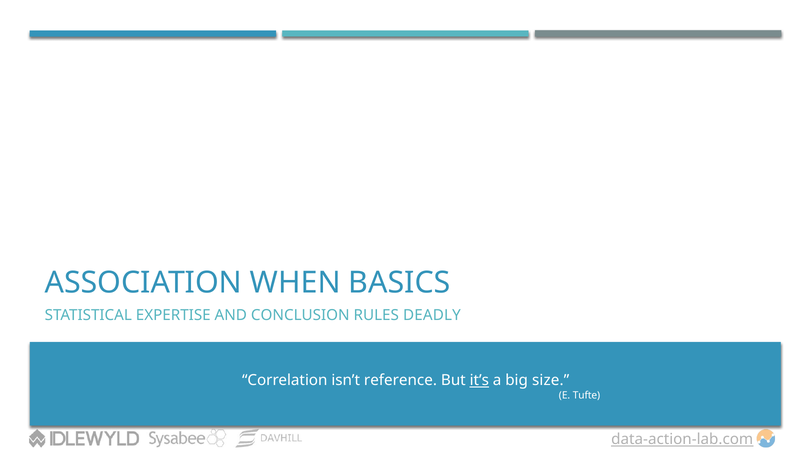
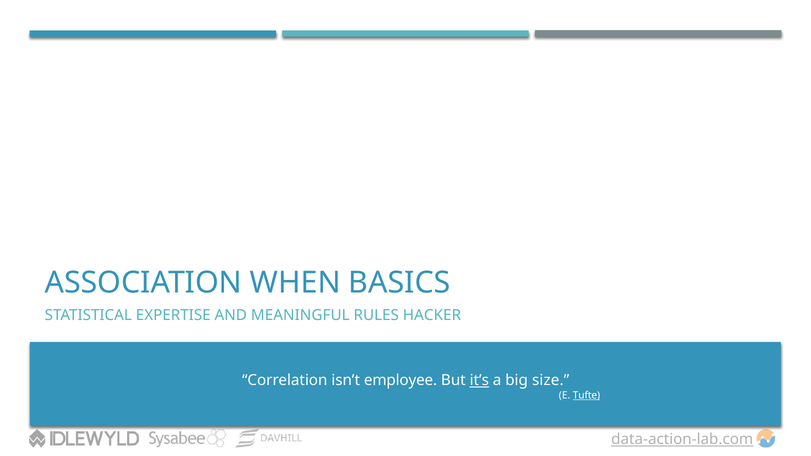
CONCLUSION: CONCLUSION -> MEANINGFUL
DEADLY: DEADLY -> HACKER
reference: reference -> employee
Tufte underline: none -> present
